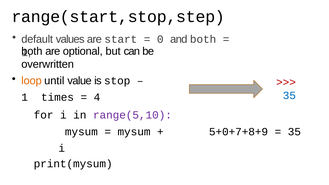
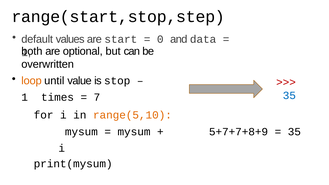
and both: both -> data
4: 4 -> 7
range(5,10 colour: purple -> orange
5+0+7+8+9: 5+0+7+8+9 -> 5+7+7+8+9
